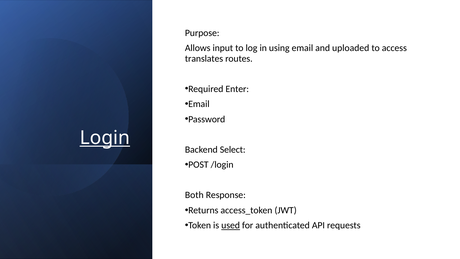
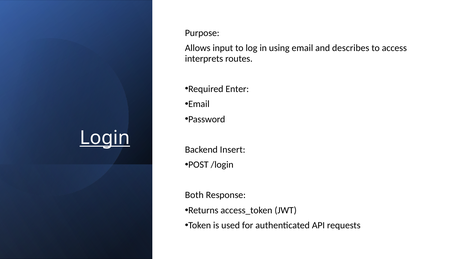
uploaded: uploaded -> describes
translates: translates -> interprets
Select: Select -> Insert
used underline: present -> none
